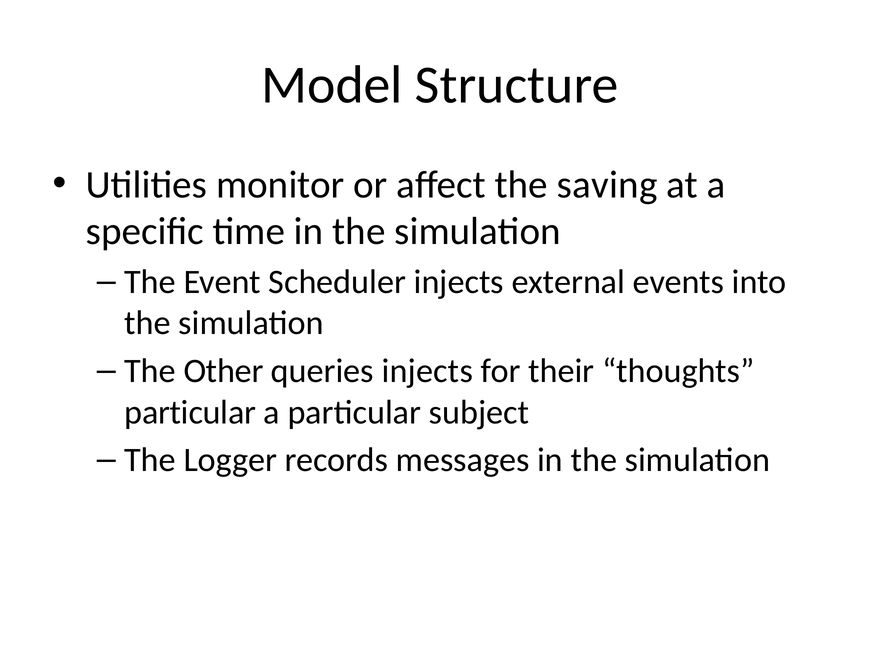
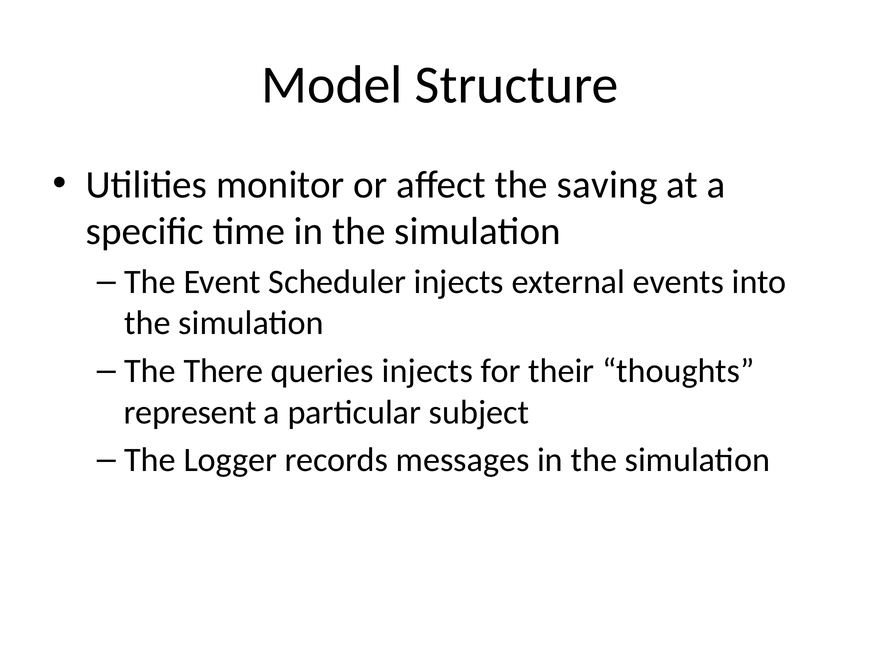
Other: Other -> There
particular at (190, 412): particular -> represent
